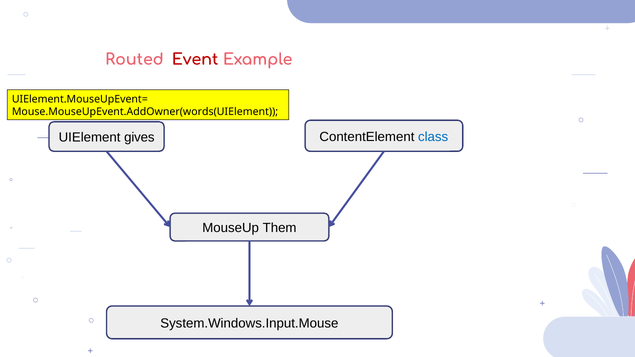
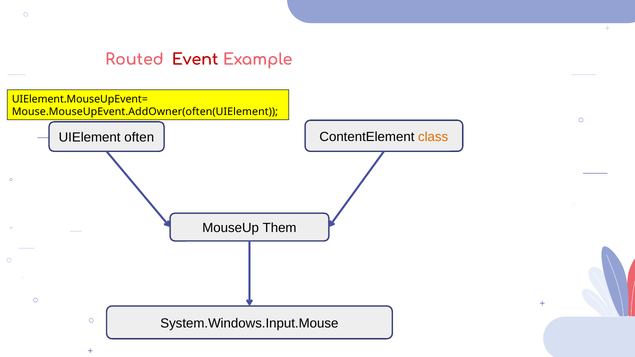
Mouse.MouseUpEvent.AddOwner(words(UIElement: Mouse.MouseUpEvent.AddOwner(words(UIElement -> Mouse.MouseUpEvent.AddOwner(often(UIElement
gives: gives -> often
class colour: blue -> orange
